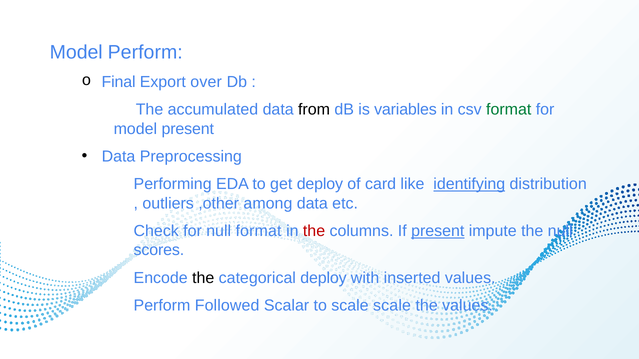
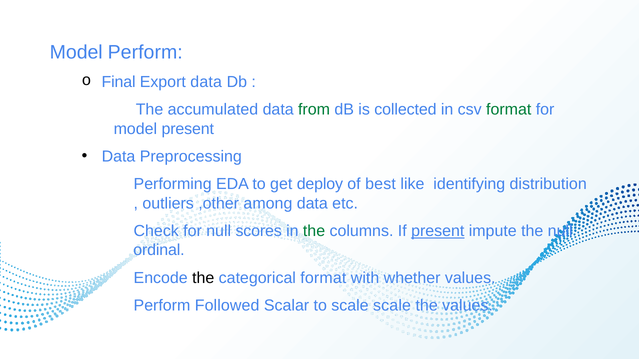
Export over: over -> data
from colour: black -> green
variables: variables -> collected
card: card -> best
identifying underline: present -> none
null format: format -> scores
the at (314, 231) colour: red -> green
scores: scores -> ordinal
categorical deploy: deploy -> format
inserted: inserted -> whether
